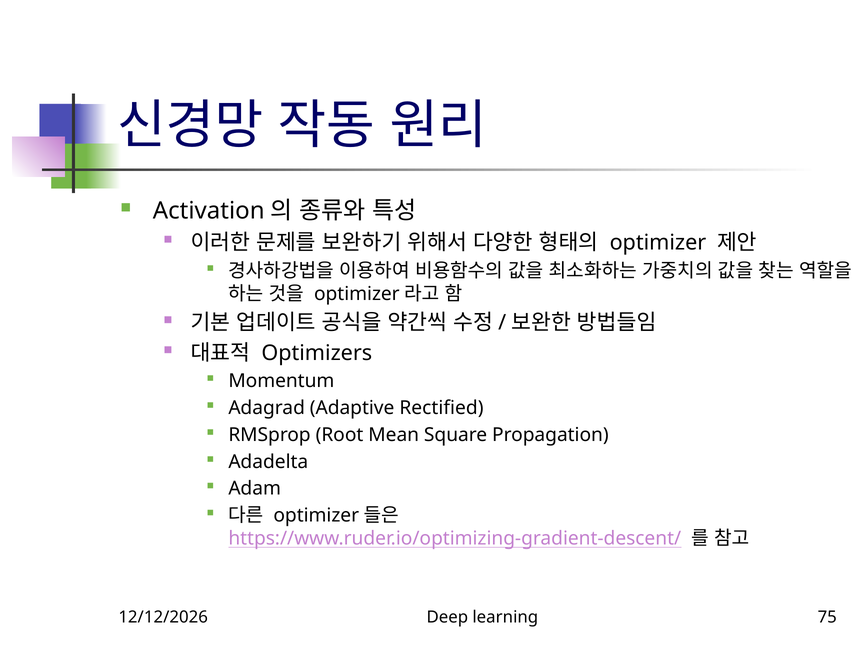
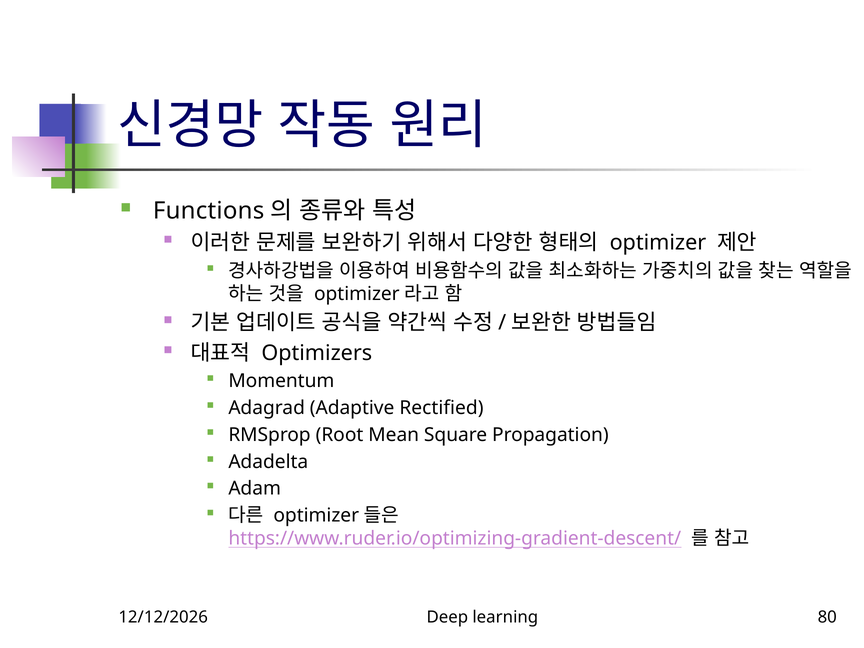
Activation: Activation -> Functions
75: 75 -> 80
